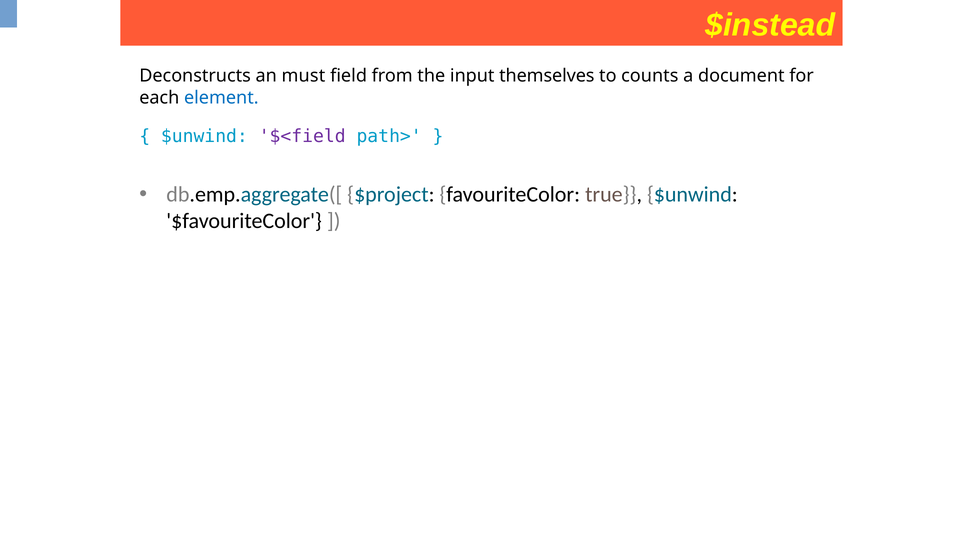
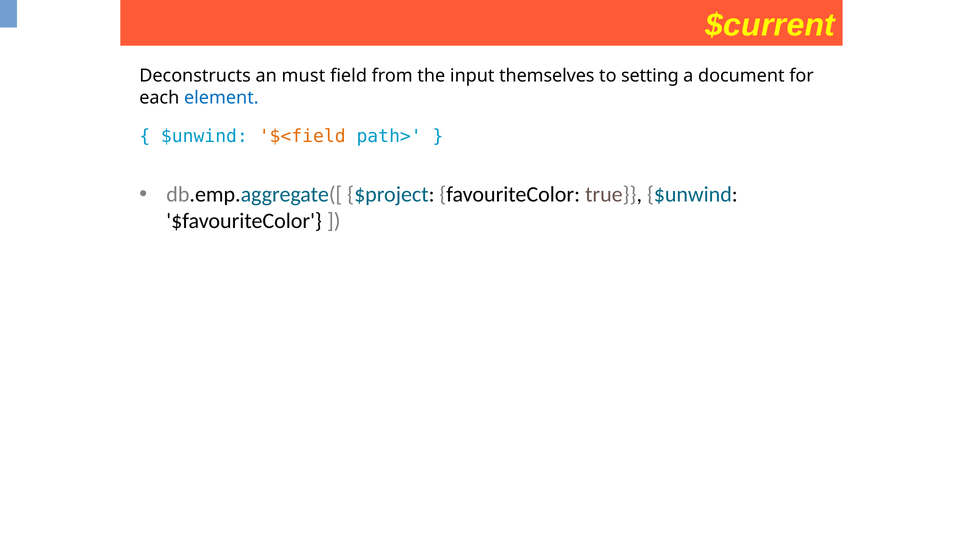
$instead: $instead -> $current
counts: counts -> setting
$<field colour: purple -> orange
